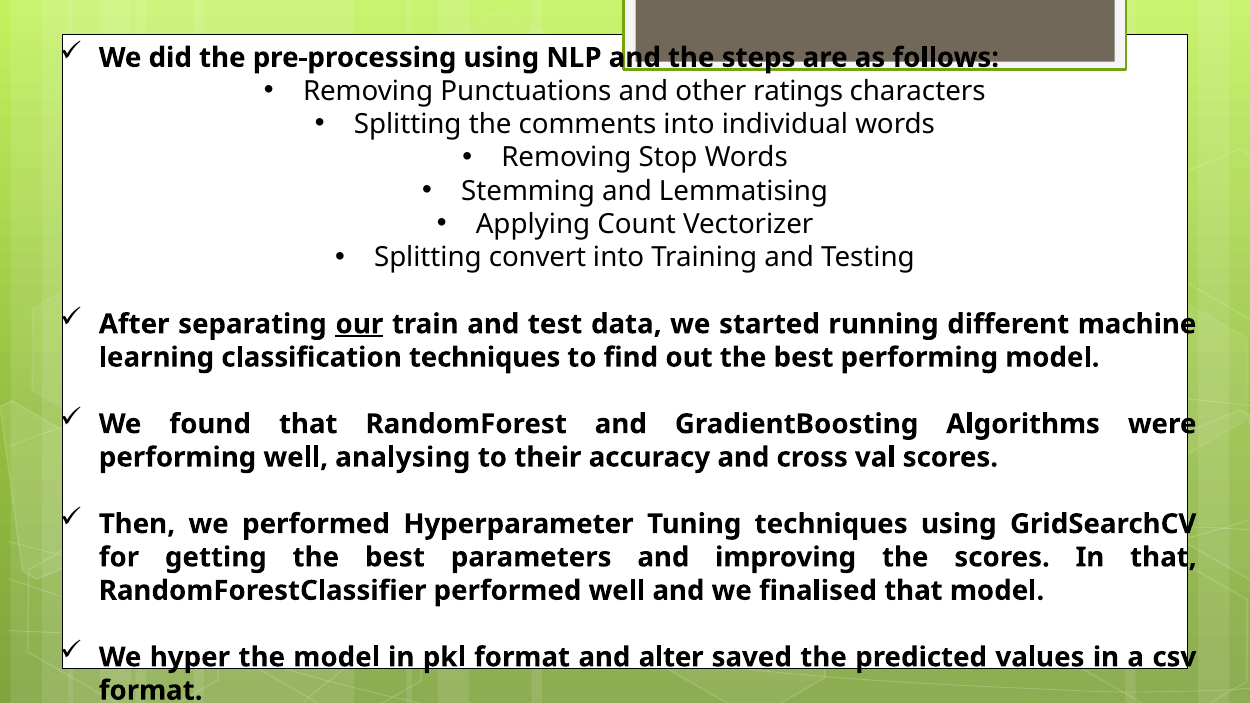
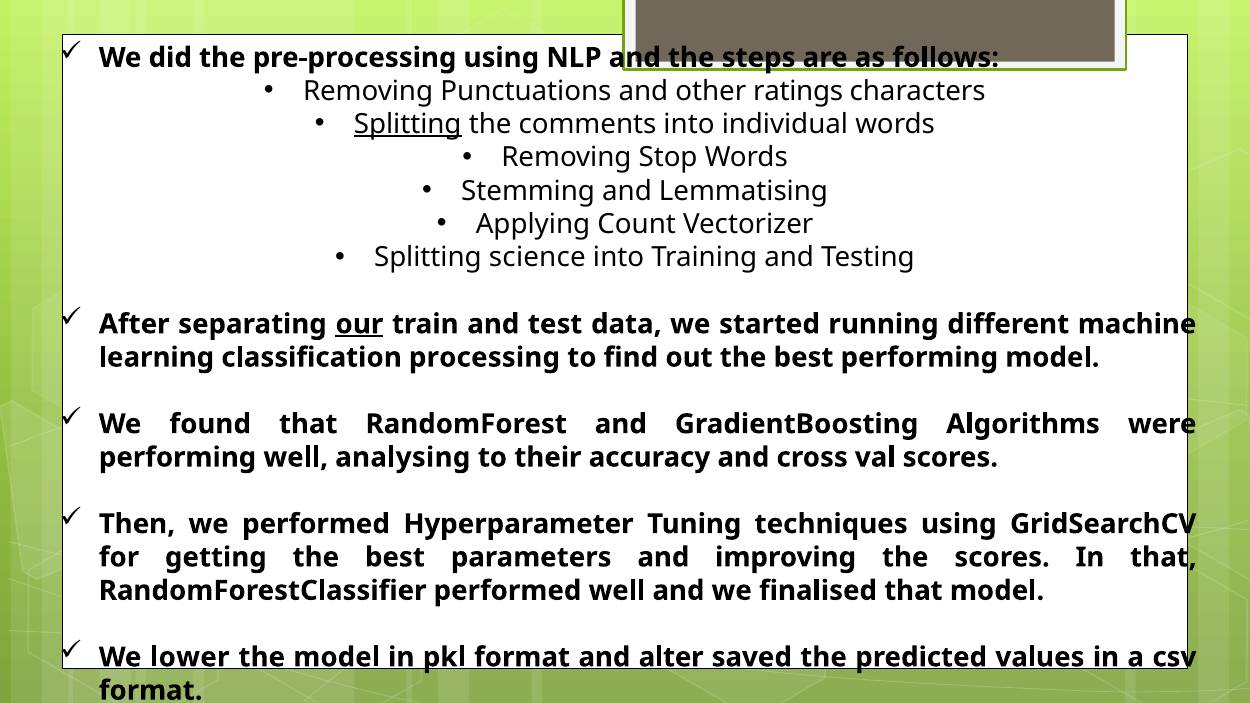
Splitting at (408, 124) underline: none -> present
convert: convert -> science
classification techniques: techniques -> processing
hyper: hyper -> lower
